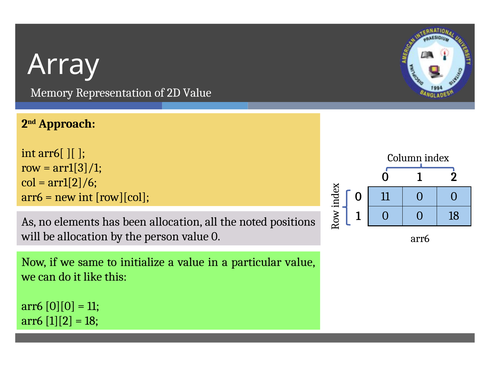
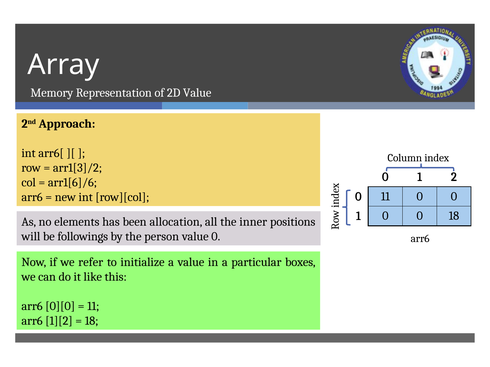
arr1[3]/1: arr1[3]/1 -> arr1[3]/2
arr1[2]/6: arr1[2]/6 -> arr1[6]/6
noted: noted -> inner
be allocation: allocation -> followings
same: same -> refer
particular value: value -> boxes
